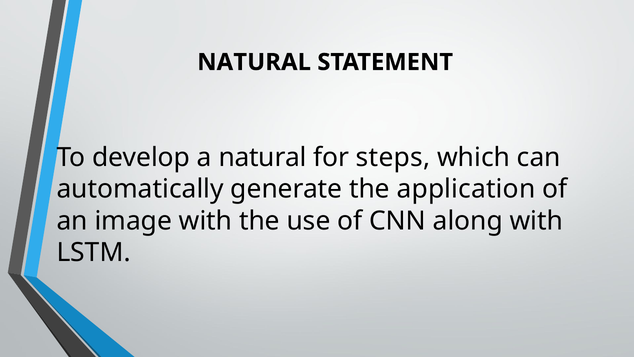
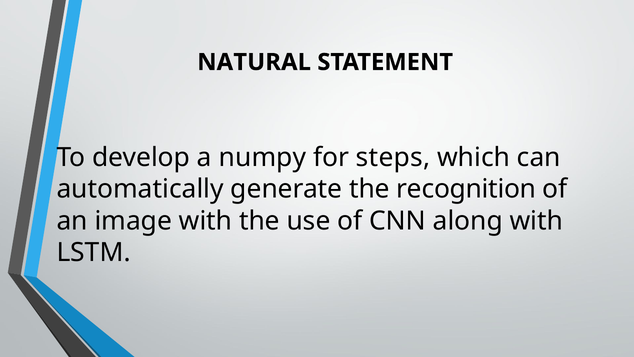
a natural: natural -> numpy
application: application -> recognition
